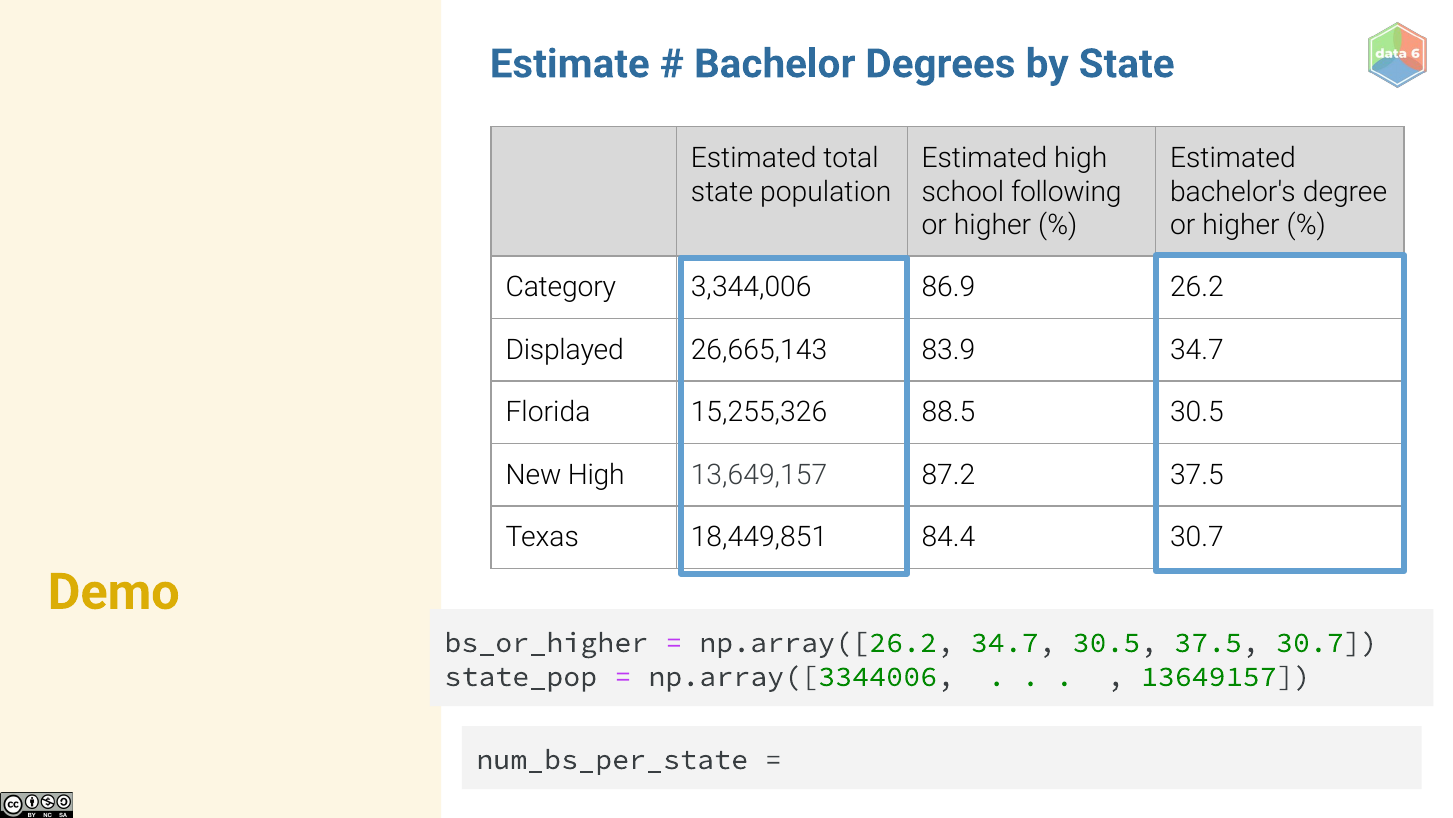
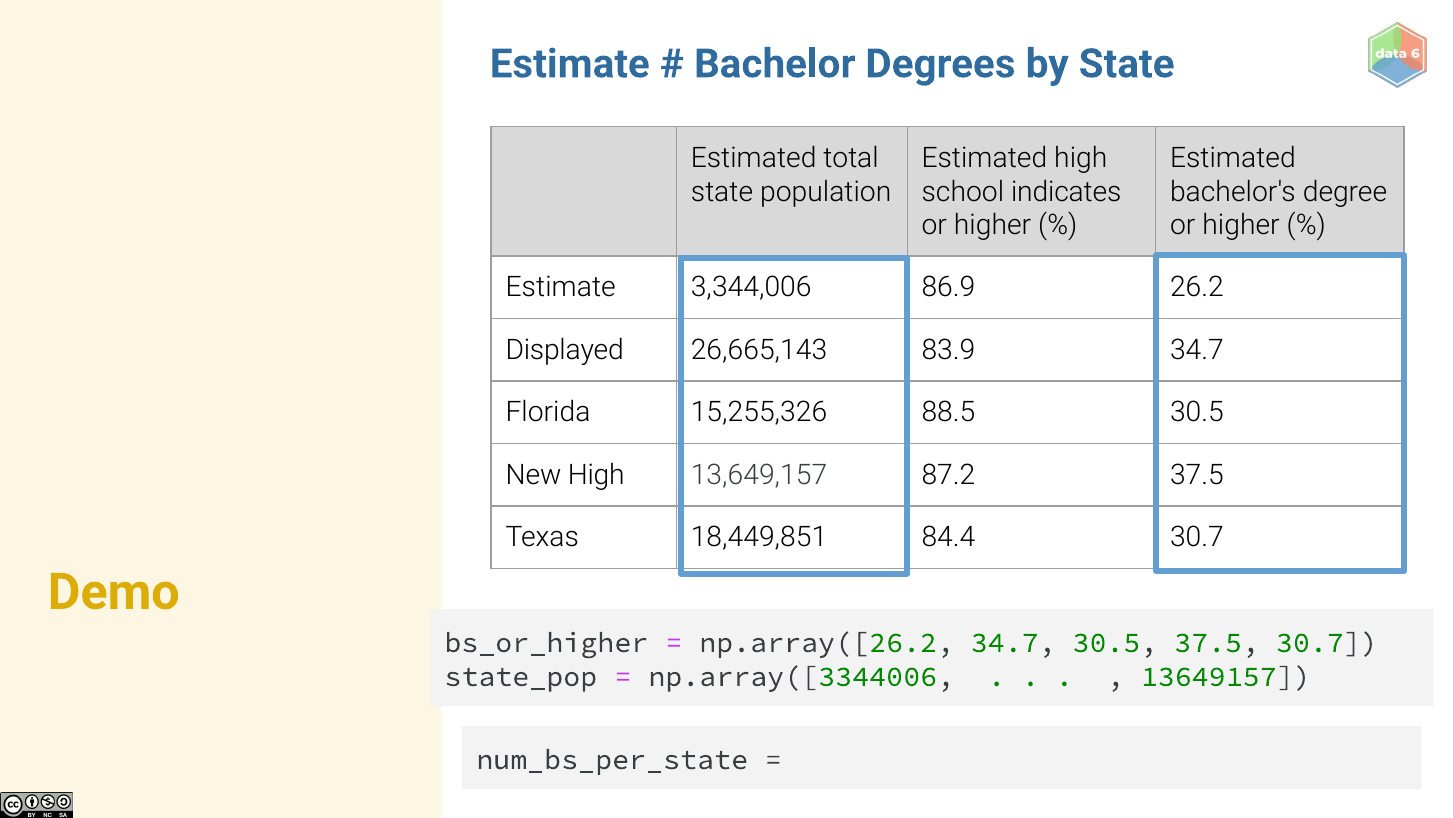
following: following -> indicates
Category at (561, 287): Category -> Estimate
